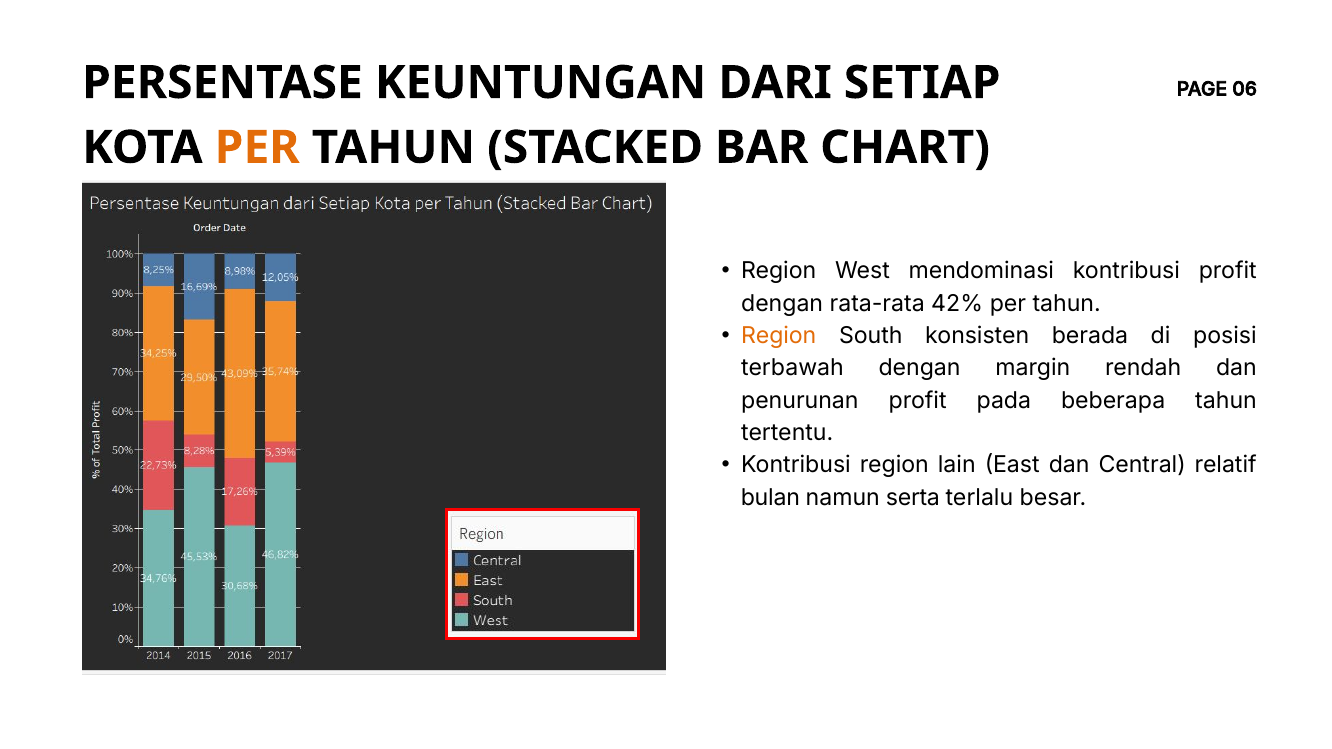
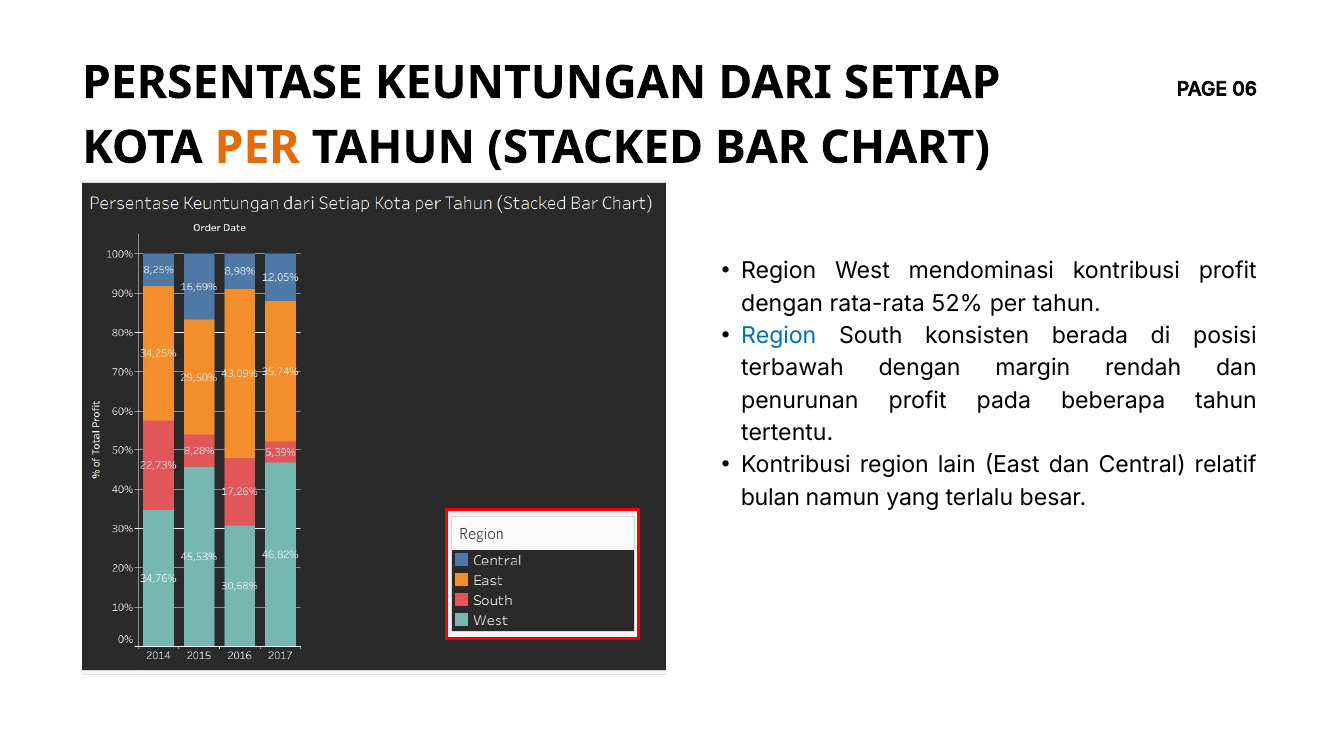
42%: 42% -> 52%
Region at (779, 336) colour: orange -> blue
serta: serta -> yang
